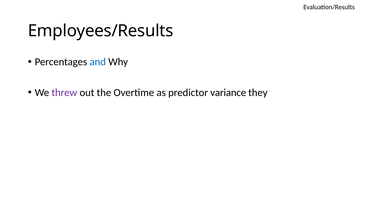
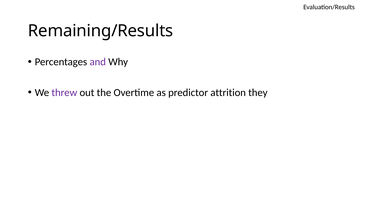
Employees/Results: Employees/Results -> Remaining/Results
and colour: blue -> purple
variance: variance -> attrition
